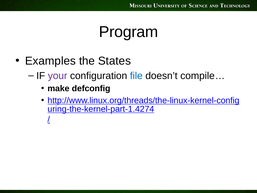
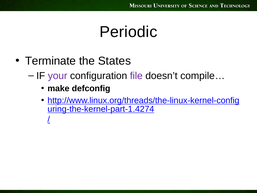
Program: Program -> Periodic
Examples: Examples -> Terminate
file colour: blue -> purple
